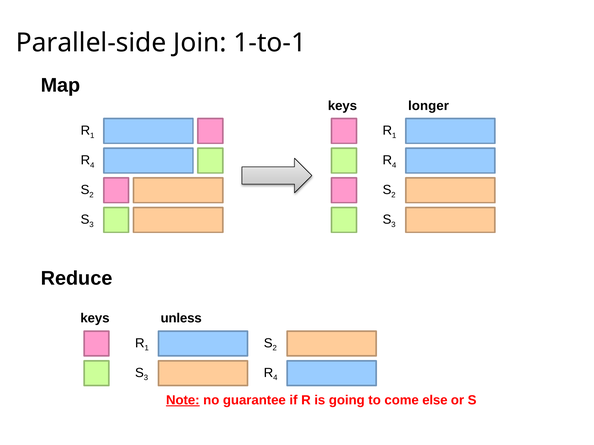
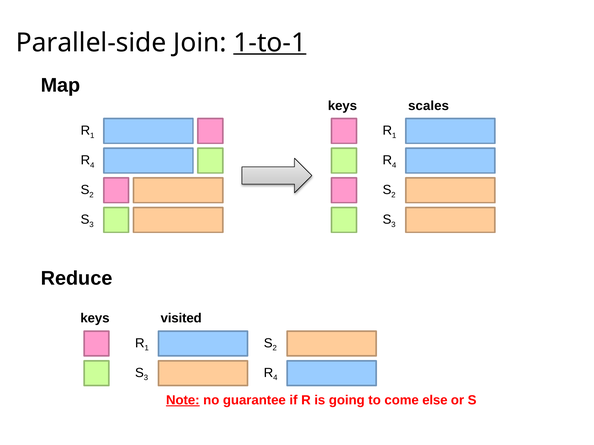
1-to-1 underline: none -> present
longer: longer -> scales
unless: unless -> visited
